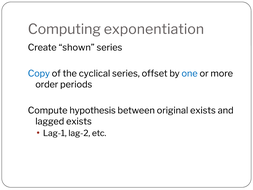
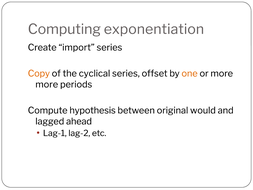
shown: shown -> import
Copy colour: blue -> orange
one colour: blue -> orange
order at (47, 84): order -> more
original exists: exists -> would
lagged exists: exists -> ahead
